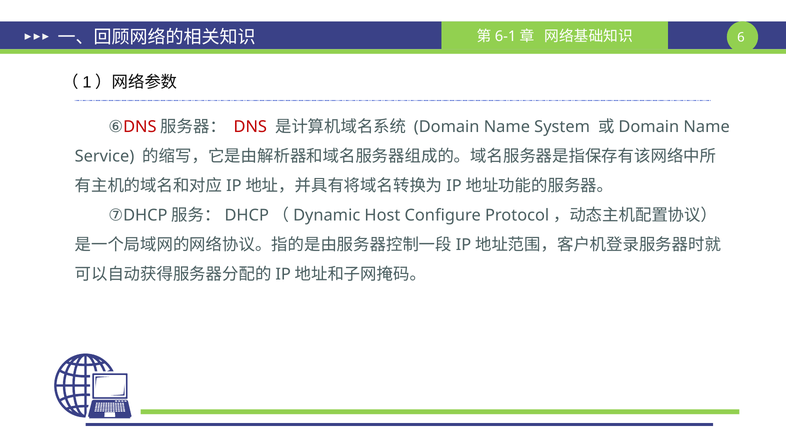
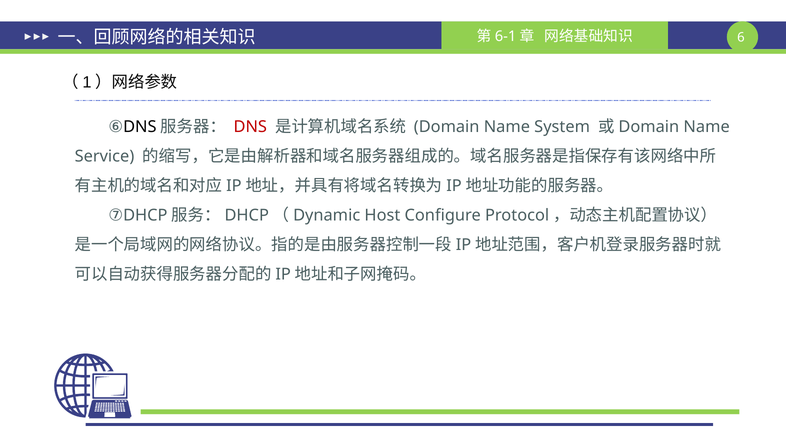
DNS at (140, 127) colour: red -> black
